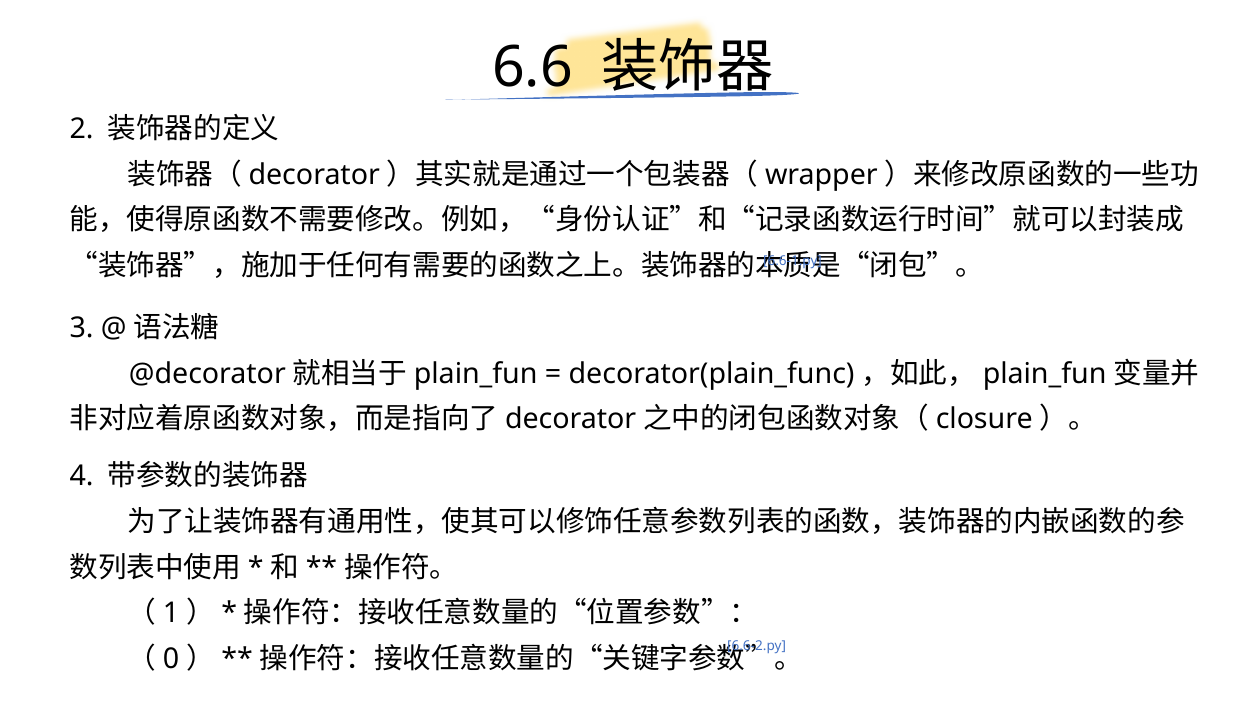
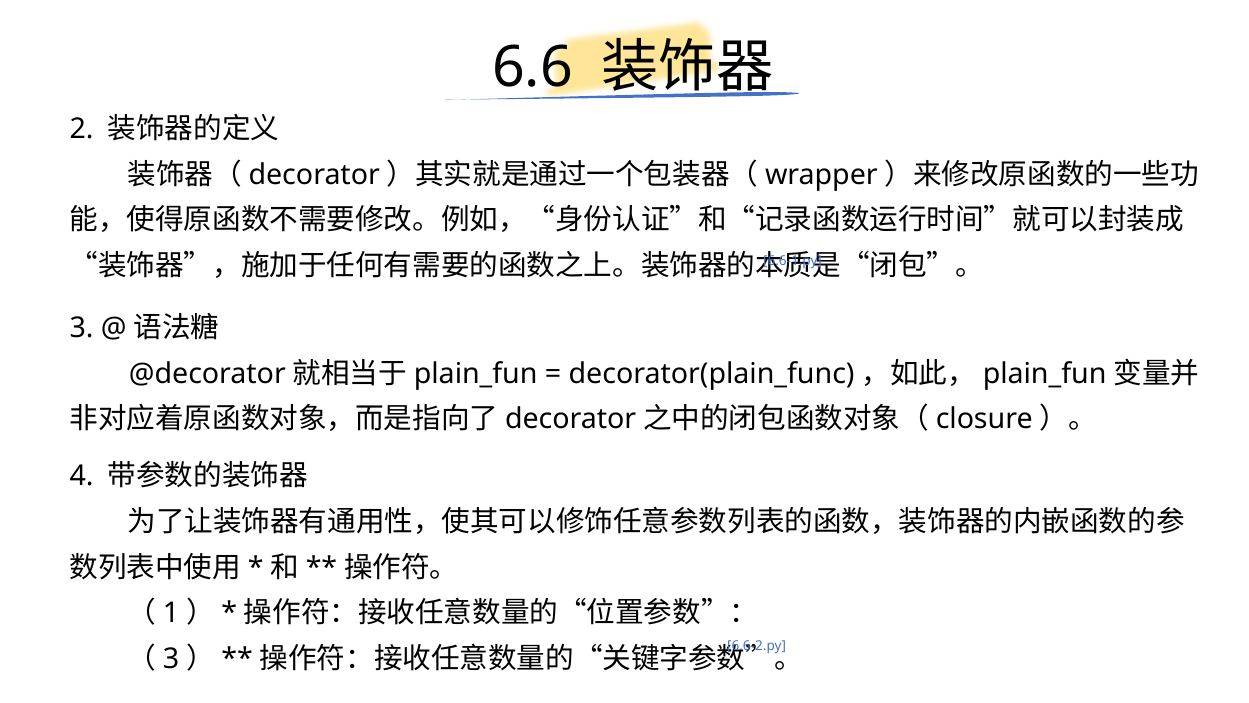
0 at (171, 658): 0 -> 3
